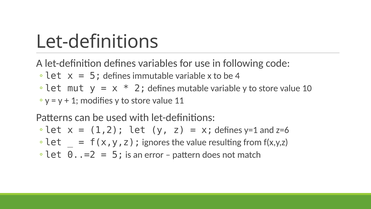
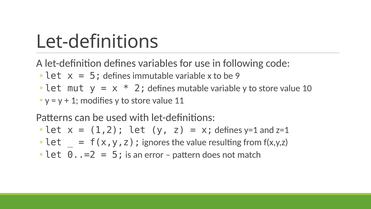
4: 4 -> 9
z=6: z=6 -> z=1
